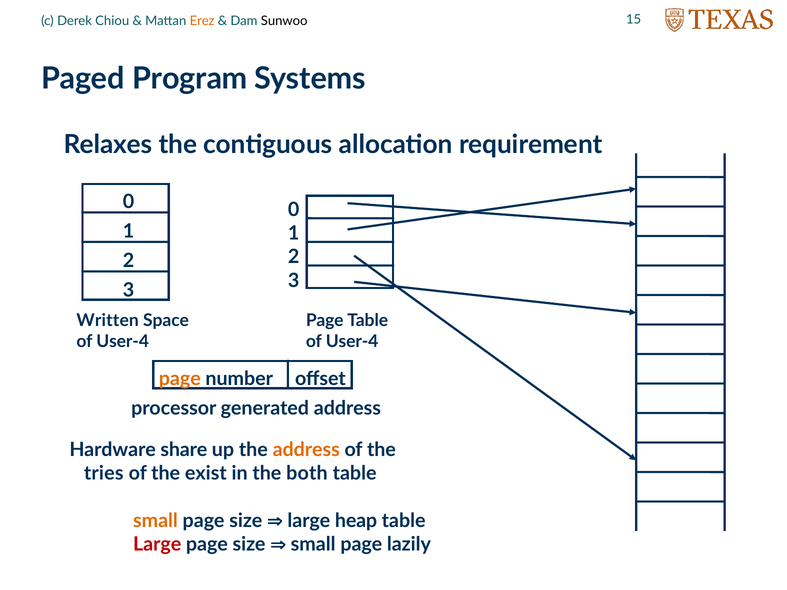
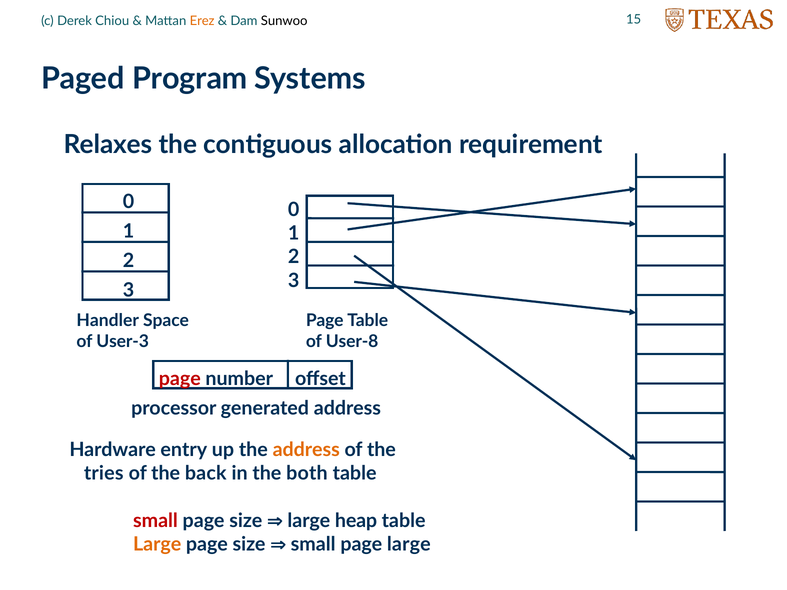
Written: Written -> Handler
User-4 at (123, 341): User-4 -> User-3
User-4 at (352, 341): User-4 -> User-8
page at (180, 379) colour: orange -> red
share: share -> entry
exist: exist -> back
small at (155, 521) colour: orange -> red
Large at (157, 544) colour: red -> orange
page lazily: lazily -> large
